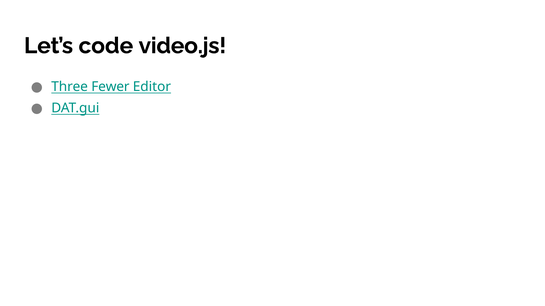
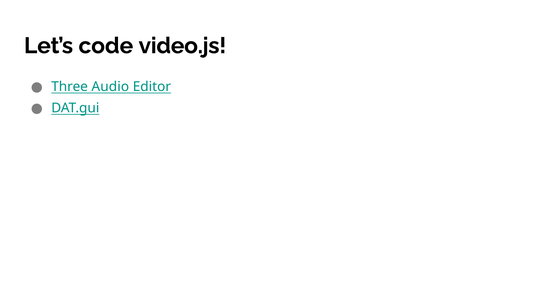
Fewer: Fewer -> Audio
